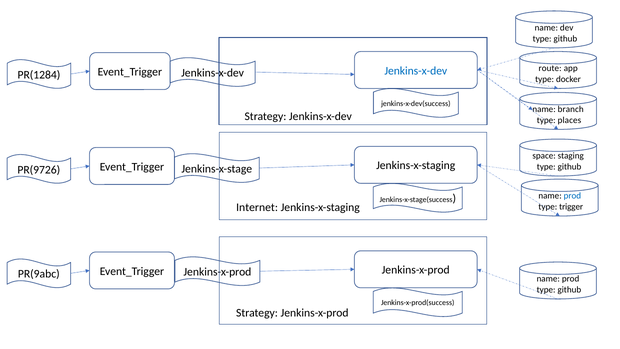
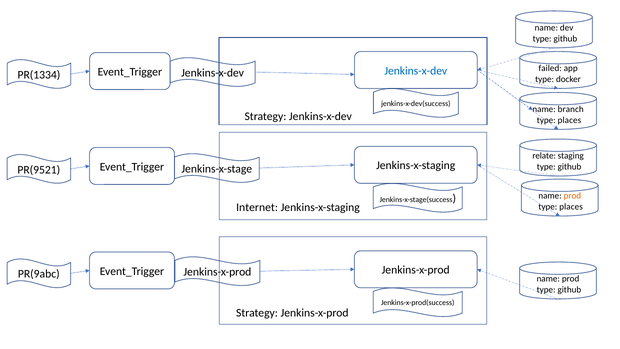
route: route -> failed
PR(1284: PR(1284 -> PR(1334
space: space -> relate
PR(9726: PR(9726 -> PR(9521
prod at (572, 196) colour: blue -> orange
trigger at (571, 207): trigger -> places
